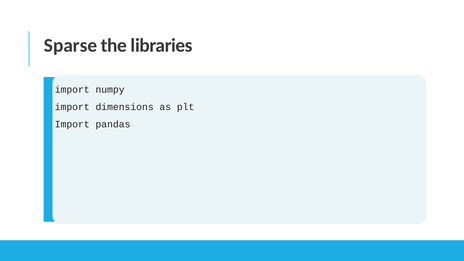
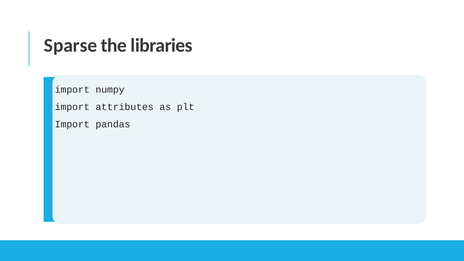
dimensions: dimensions -> attributes
